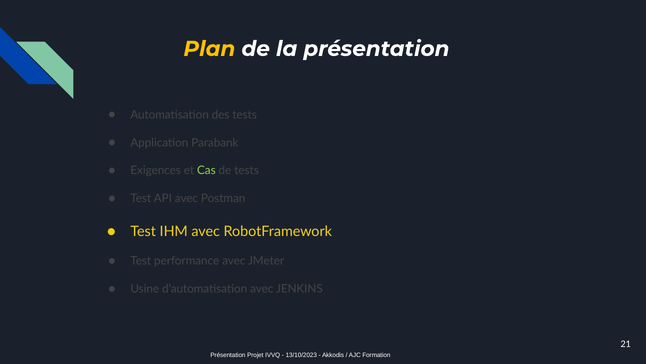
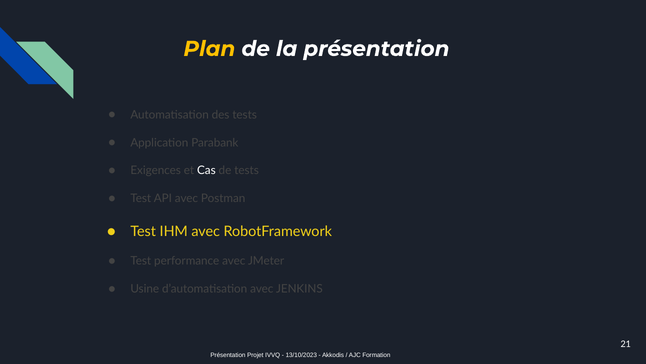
Cas colour: light green -> white
